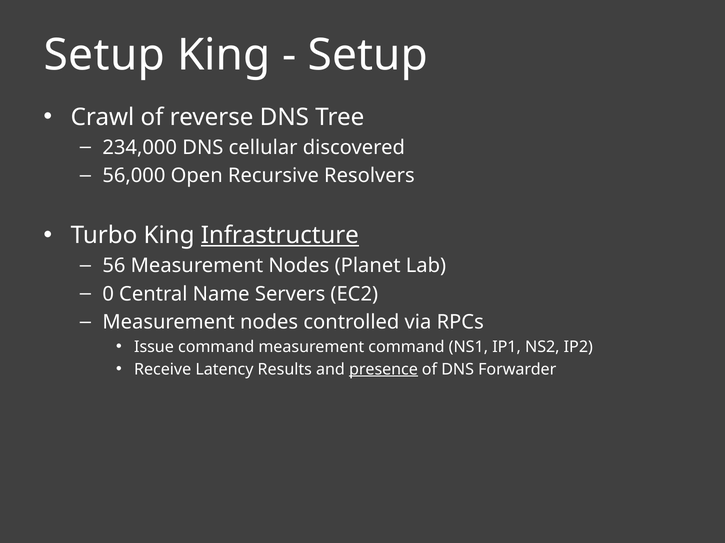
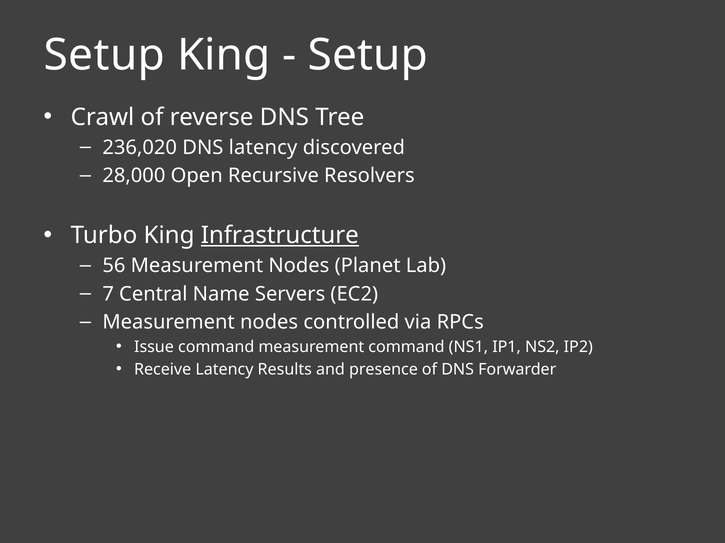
234,000: 234,000 -> 236,020
DNS cellular: cellular -> latency
56,000: 56,000 -> 28,000
0: 0 -> 7
presence underline: present -> none
